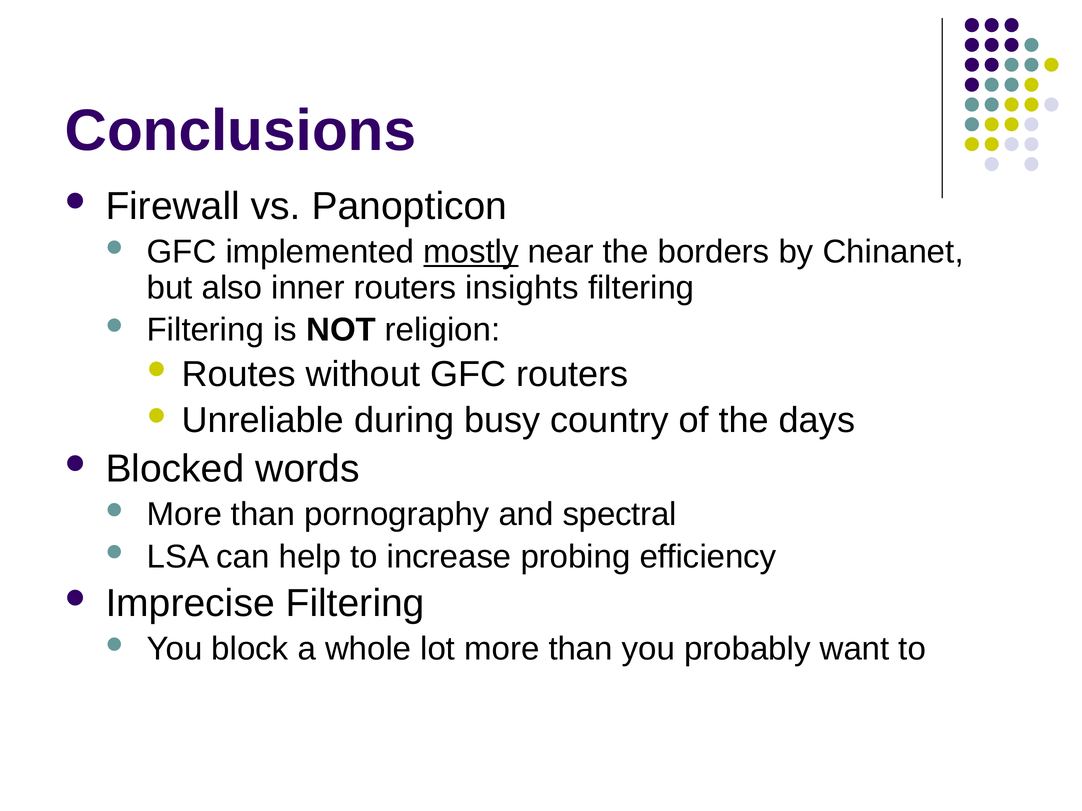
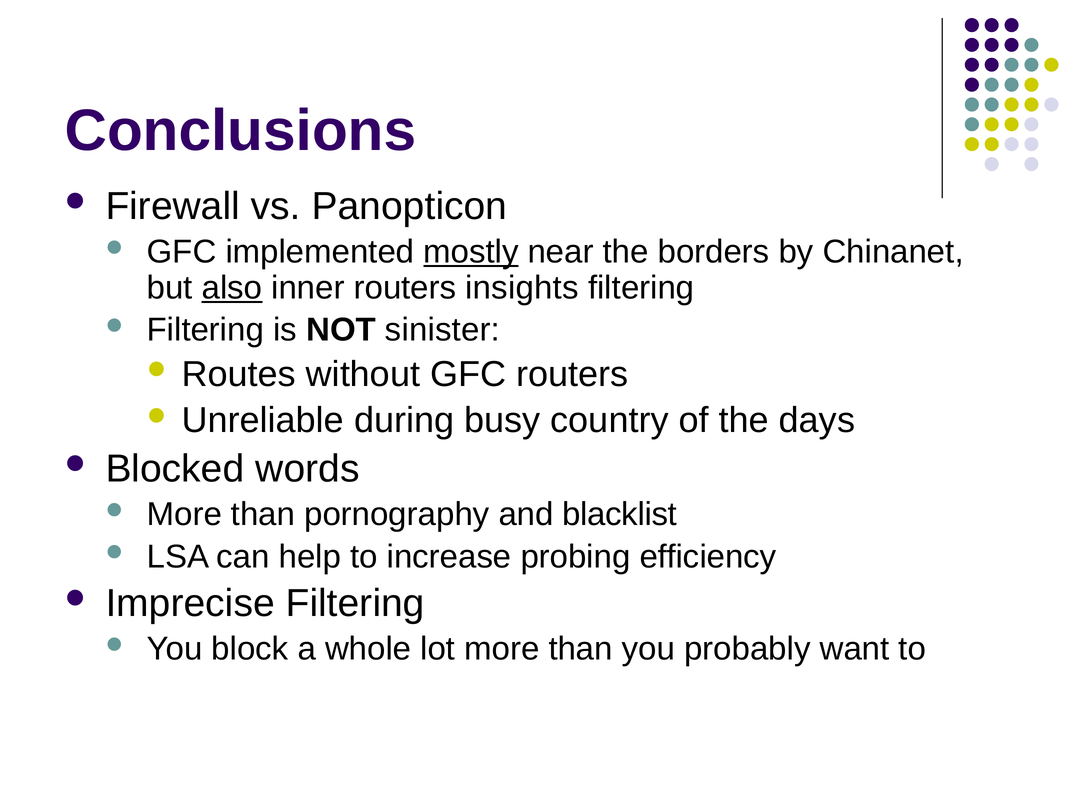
also underline: none -> present
religion: religion -> sinister
spectral: spectral -> blacklist
